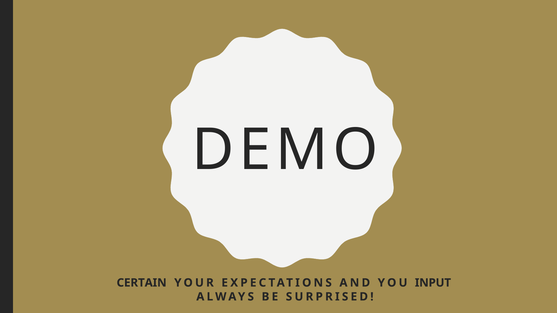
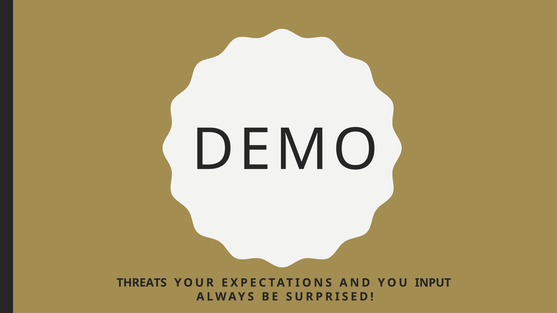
CERTAIN: CERTAIN -> THREATS
